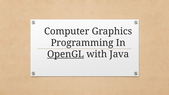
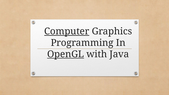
Computer underline: none -> present
